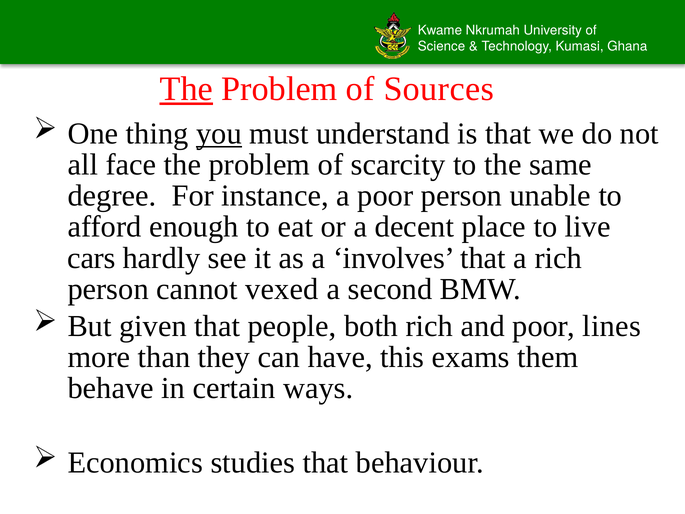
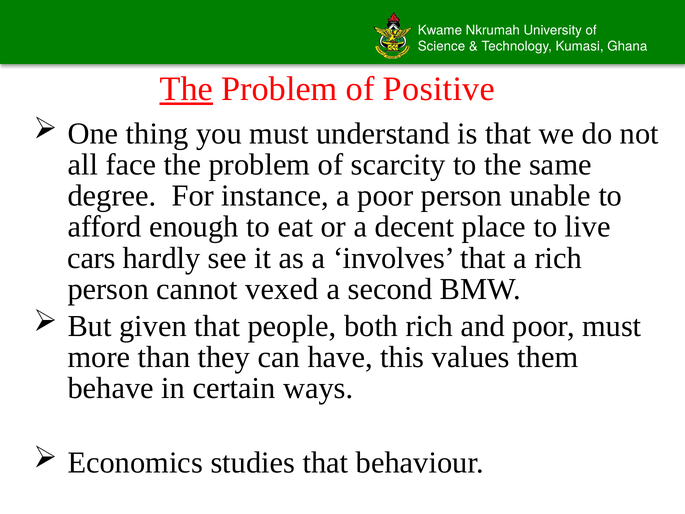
Sources: Sources -> Positive
you underline: present -> none
poor lines: lines -> must
exams: exams -> values
